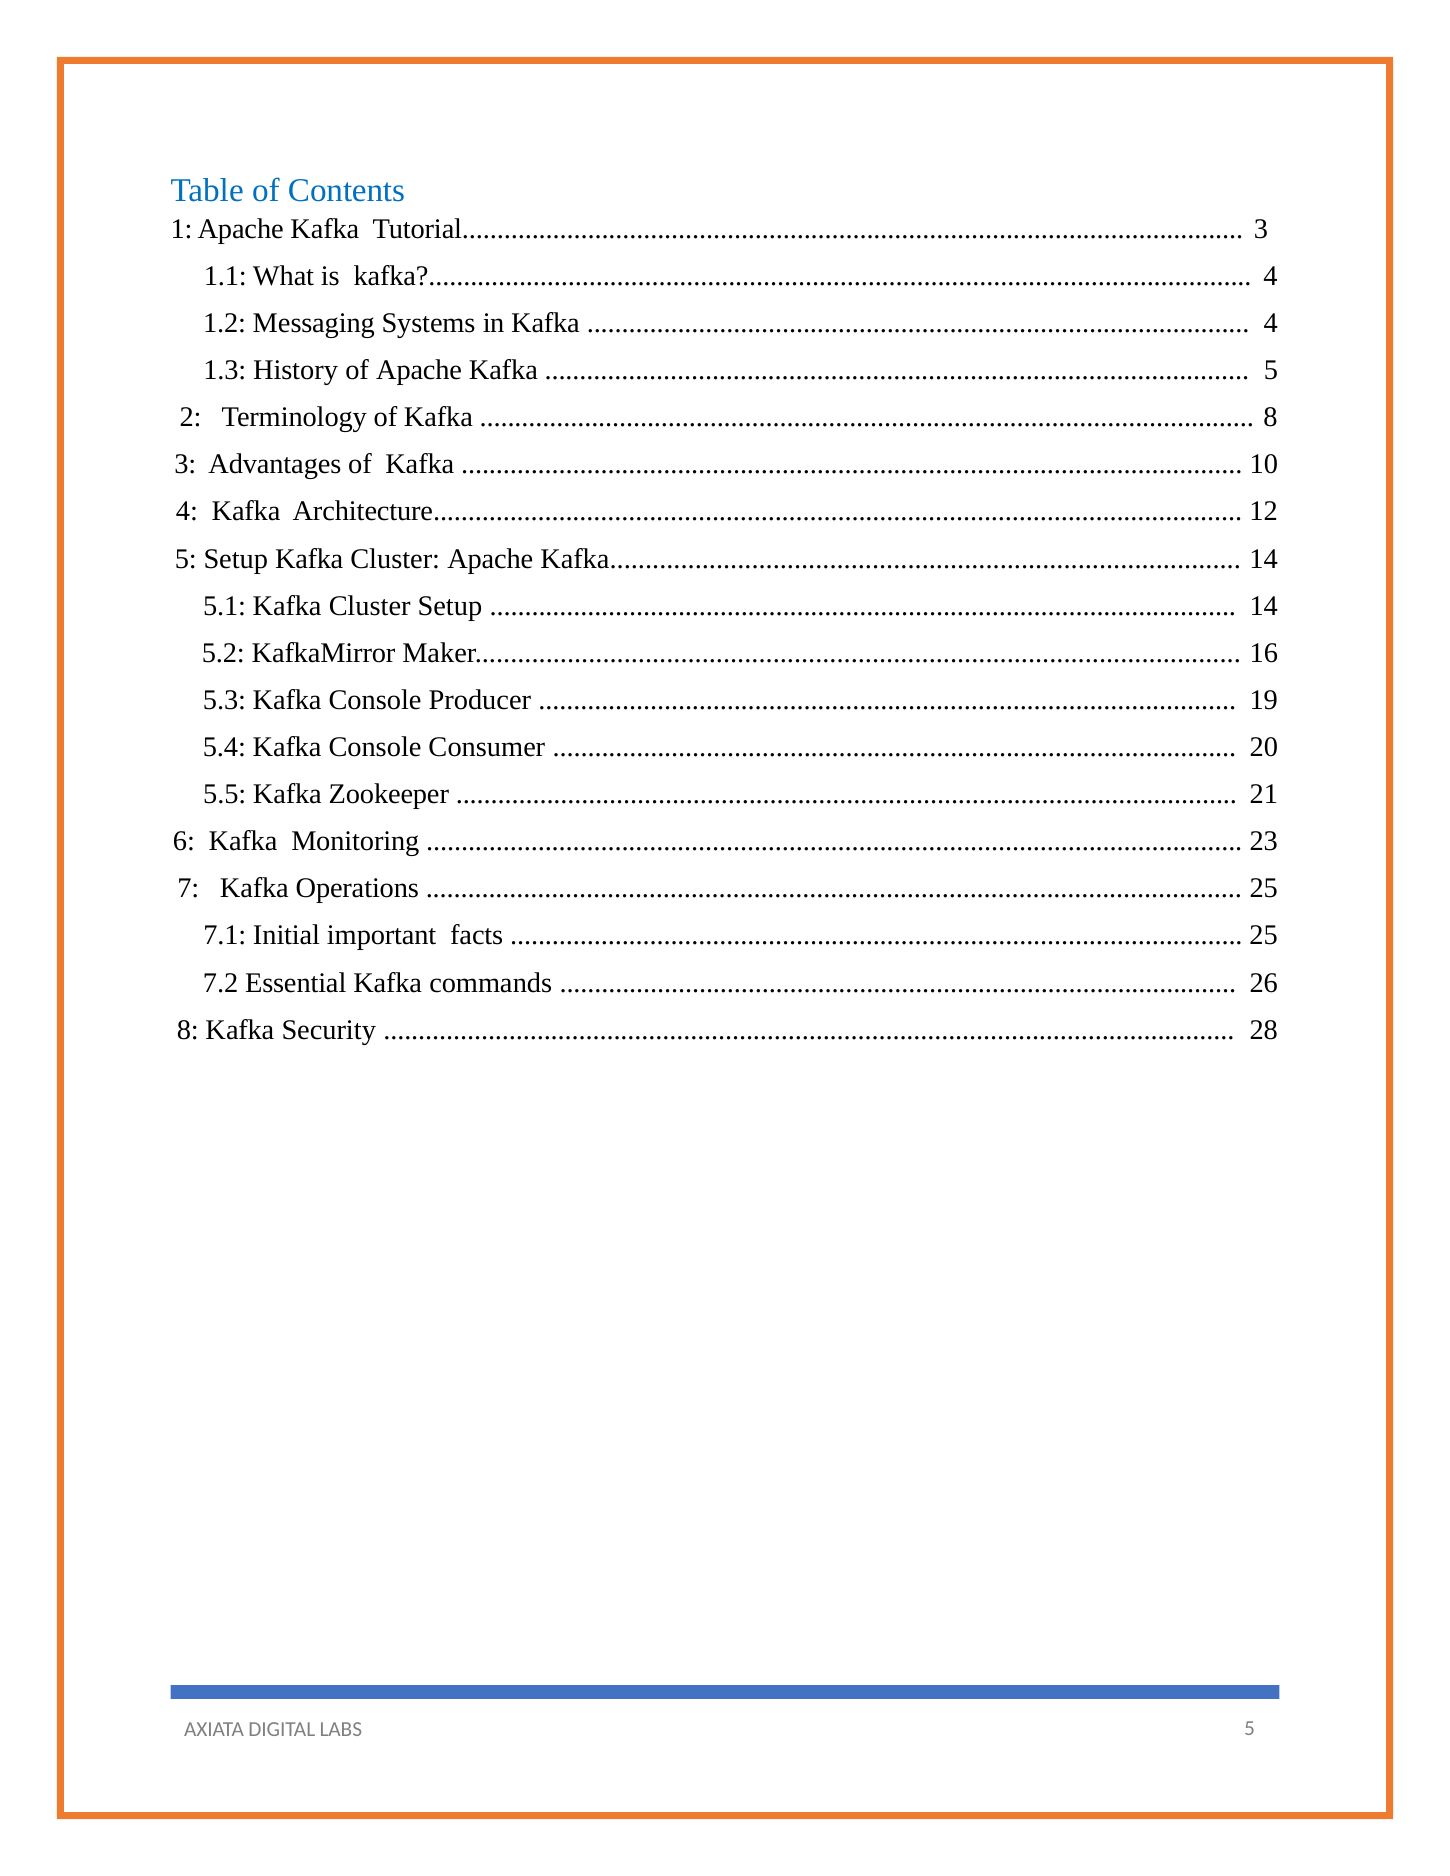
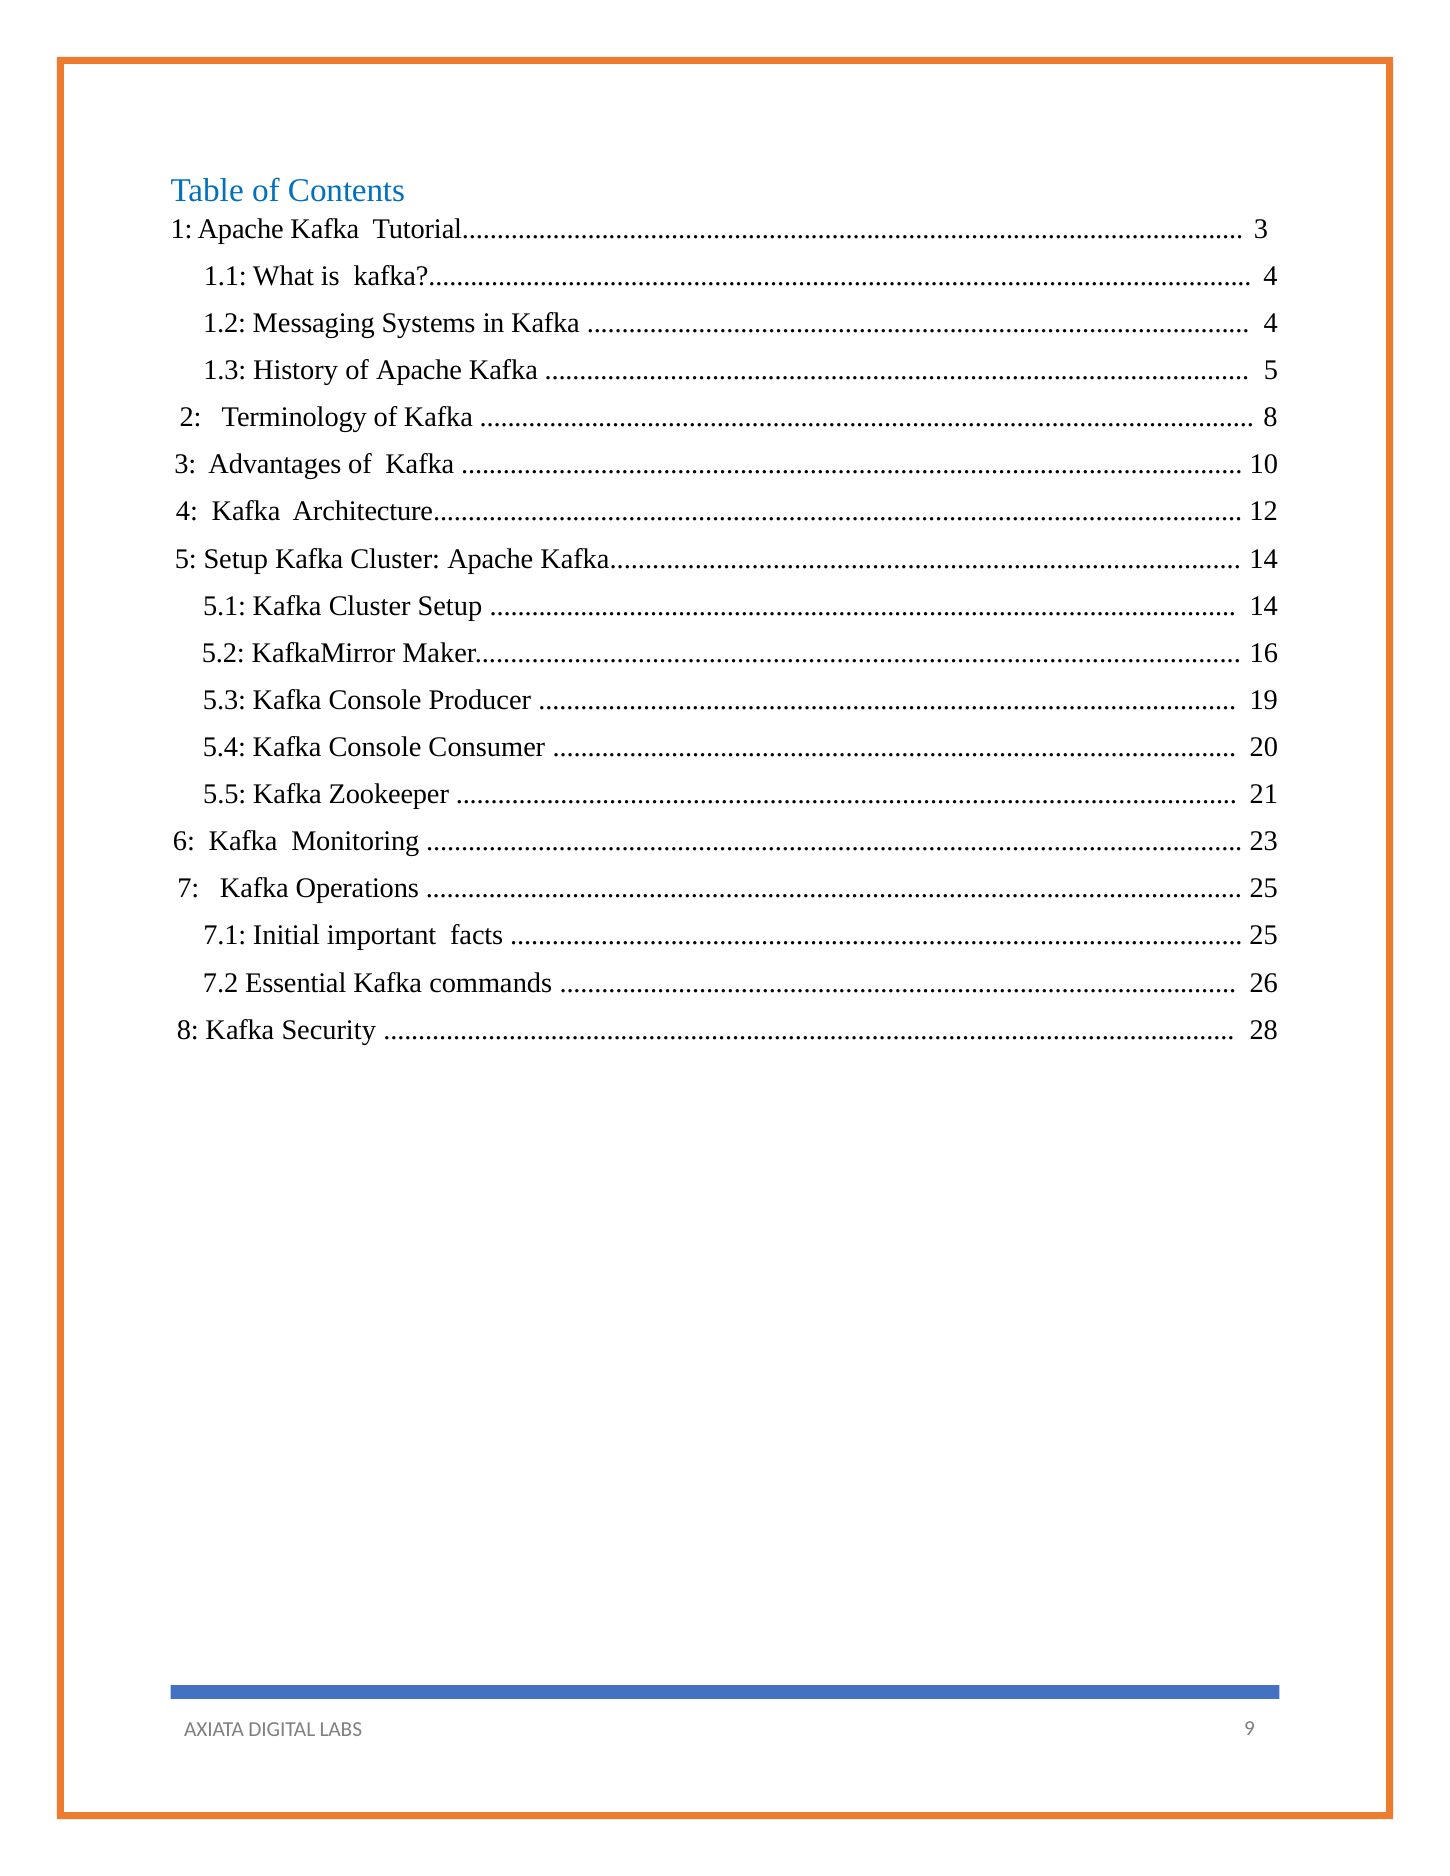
LABS 5: 5 -> 9
